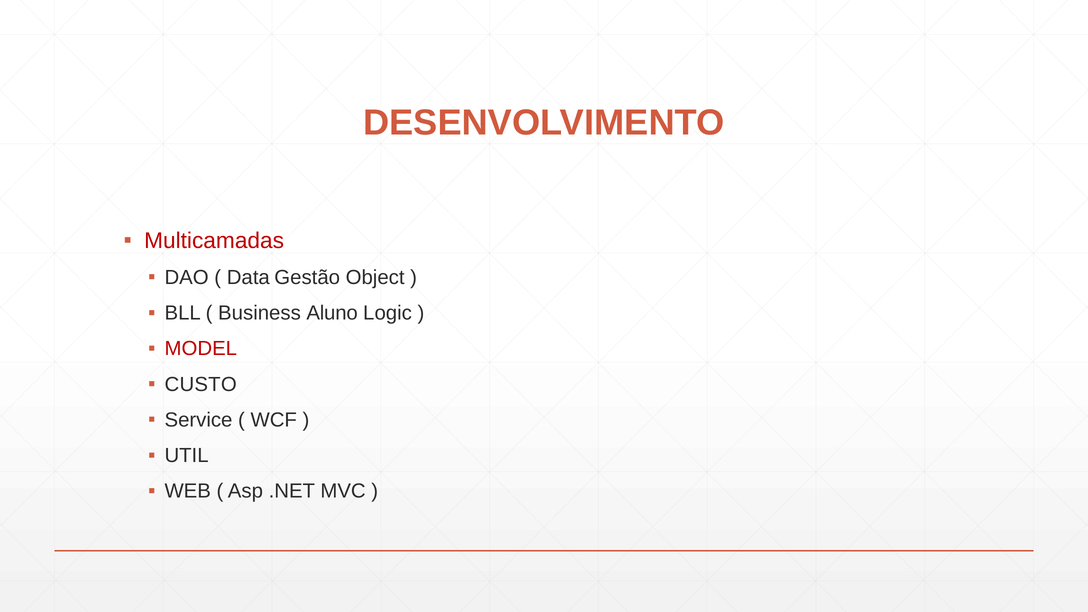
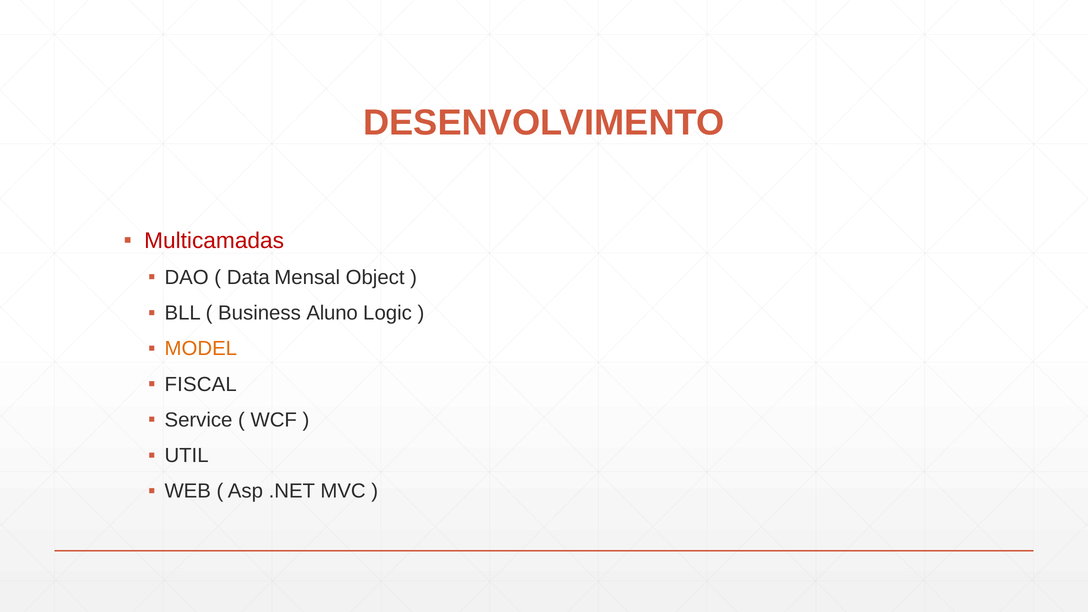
Gestão: Gestão -> Mensal
MODEL colour: red -> orange
CUSTO: CUSTO -> FISCAL
